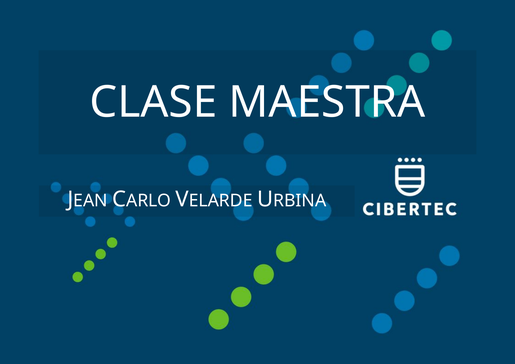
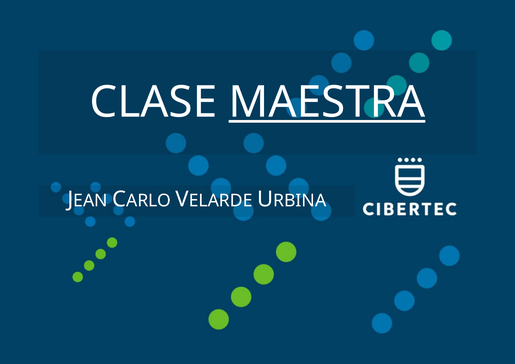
MAESTRA underline: none -> present
